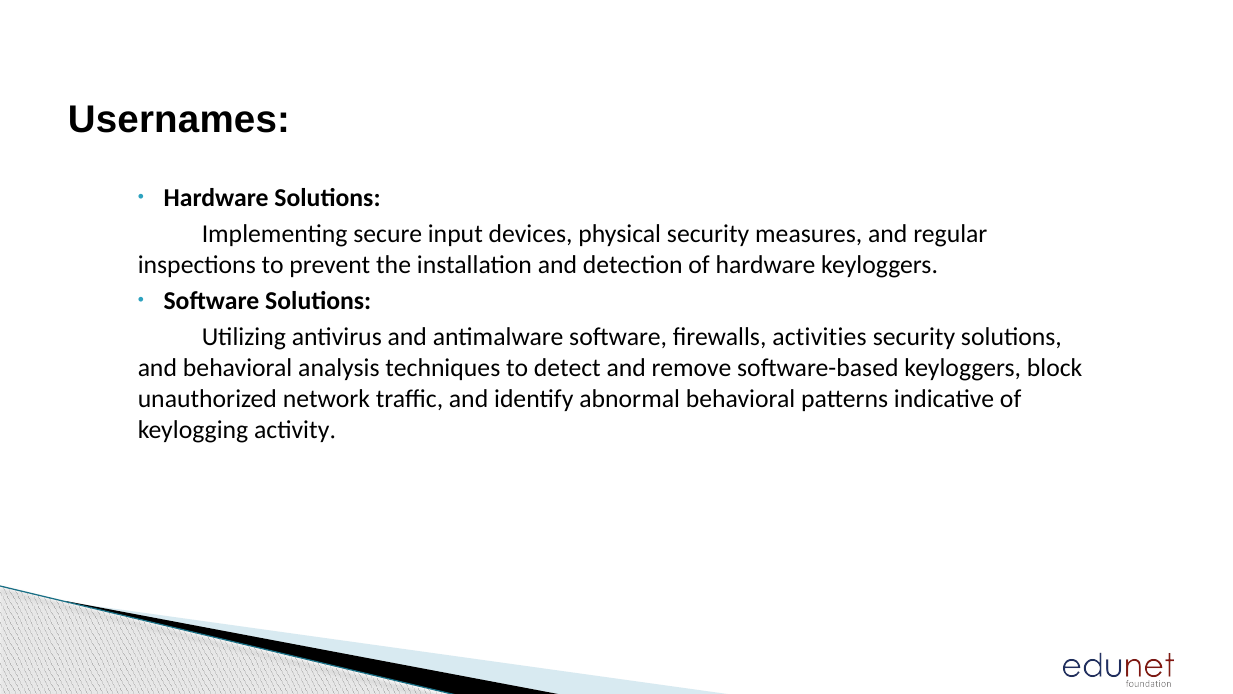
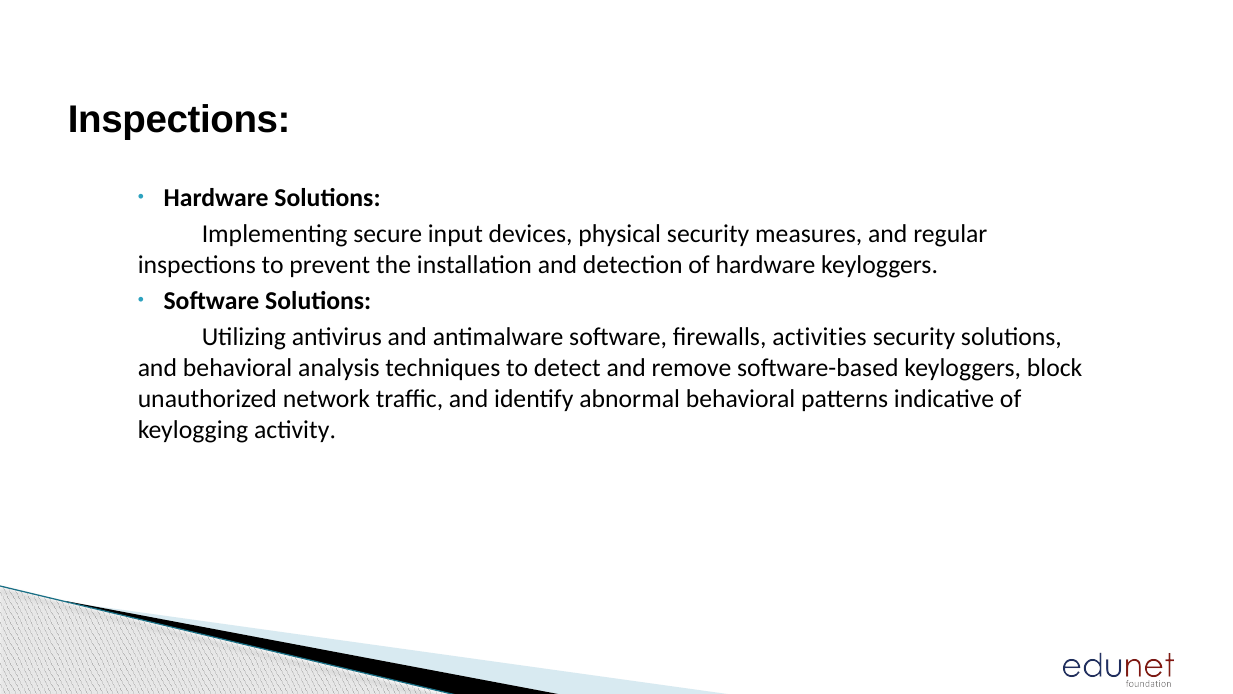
Usernames at (179, 120): Usernames -> Inspections
